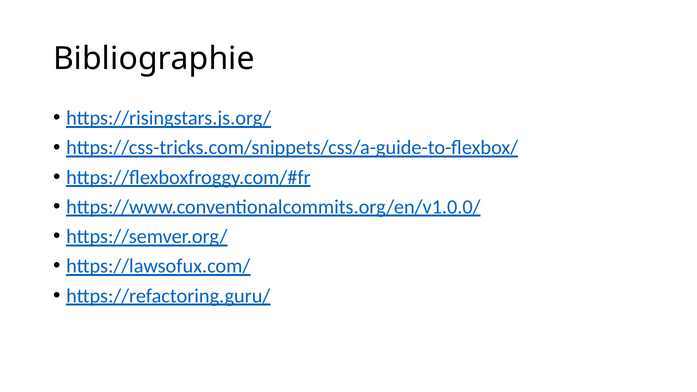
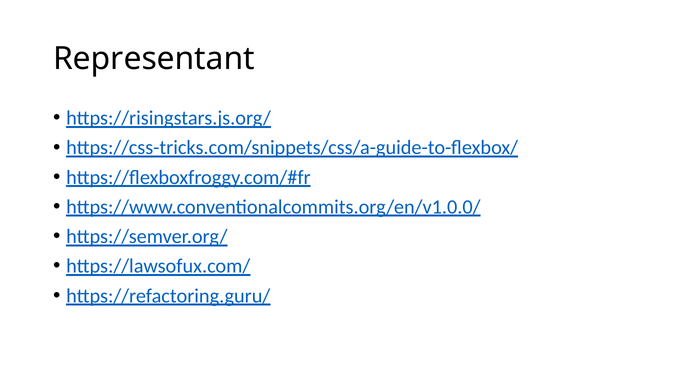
Bibliographie: Bibliographie -> Representant
